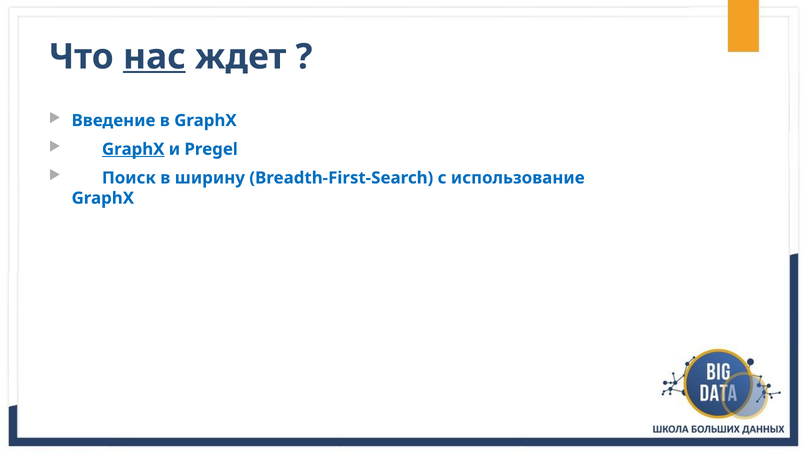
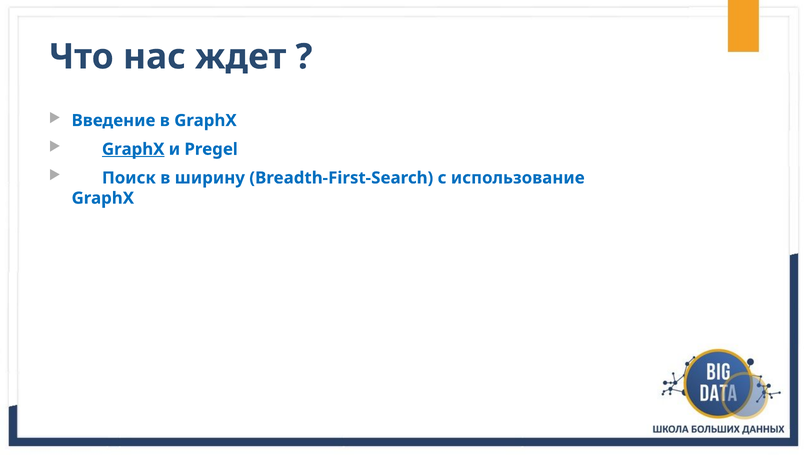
нас underline: present -> none
